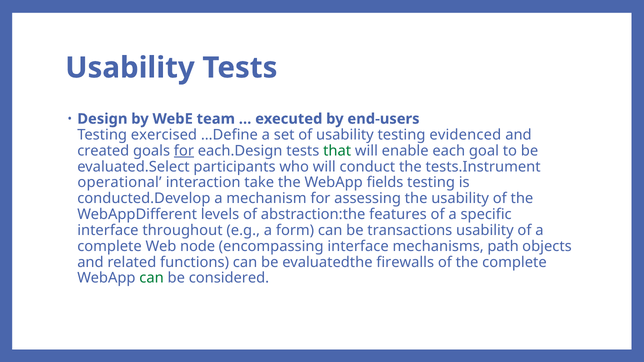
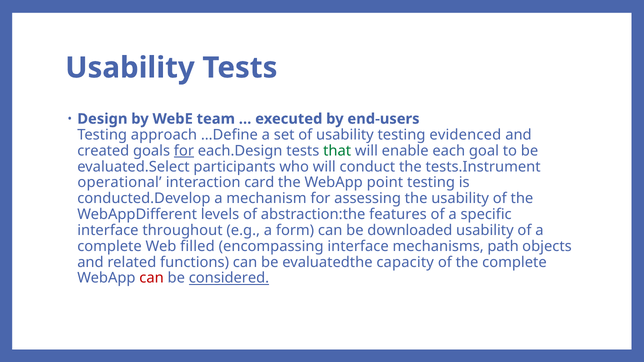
exercised: exercised -> approach
take: take -> card
fields: fields -> point
transactions: transactions -> downloaded
node: node -> filled
firewalls: firewalls -> capacity
can at (152, 278) colour: green -> red
considered underline: none -> present
